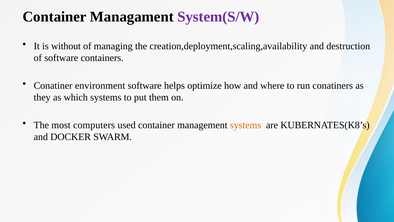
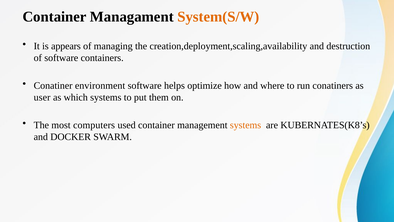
System(S/W colour: purple -> orange
without: without -> appears
they: they -> user
